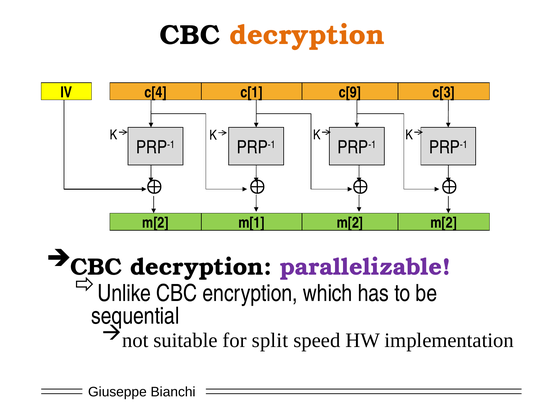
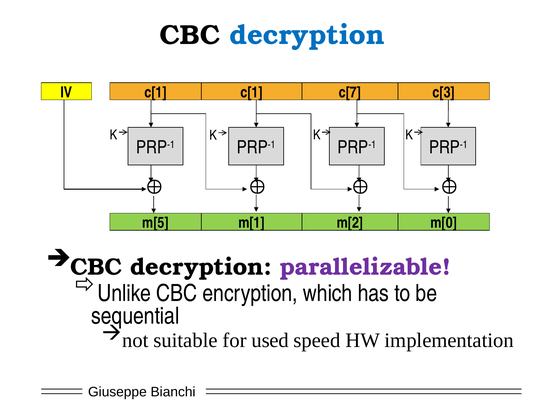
decryption at (307, 35) colour: orange -> blue
c[4 at (156, 92): c[4 -> c[1
c[9: c[9 -> c[7
m[2 at (156, 223): m[2 -> m[5
m[2 m[2: m[2 -> m[0
split: split -> used
